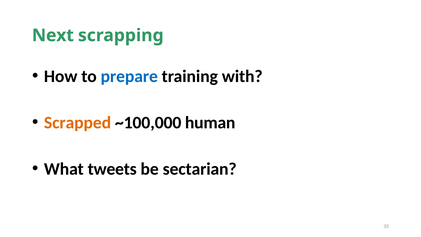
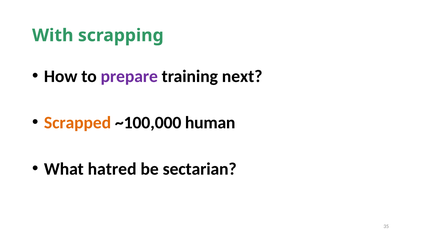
Next: Next -> With
prepare colour: blue -> purple
with: with -> next
tweets: tweets -> hatred
